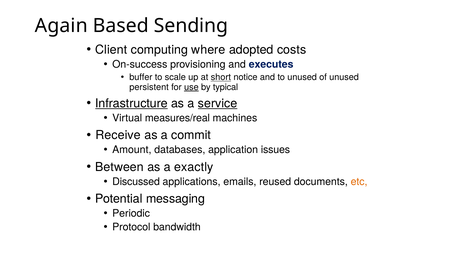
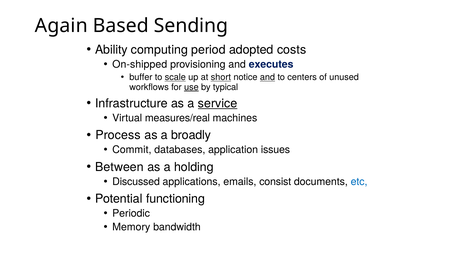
Client: Client -> Ability
where: where -> period
On-success: On-success -> On-shipped
scale underline: none -> present
and at (267, 77) underline: none -> present
to unused: unused -> centers
persistent: persistent -> workflows
Infrastructure underline: present -> none
Receive: Receive -> Process
commit: commit -> broadly
Amount: Amount -> Commit
exactly: exactly -> holding
reused: reused -> consist
etc colour: orange -> blue
messaging: messaging -> functioning
Protocol: Protocol -> Memory
